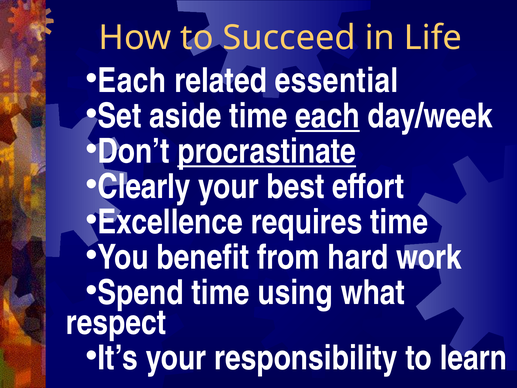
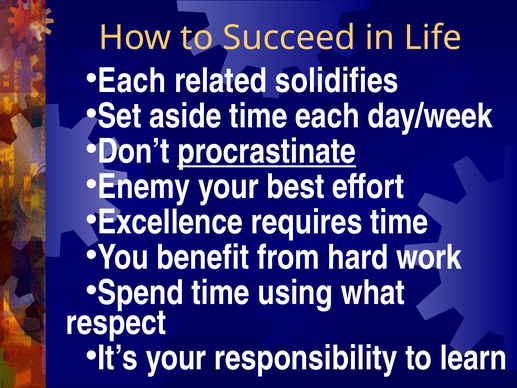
essential: essential -> solidifies
each at (327, 116) underline: present -> none
Clearly: Clearly -> Enemy
